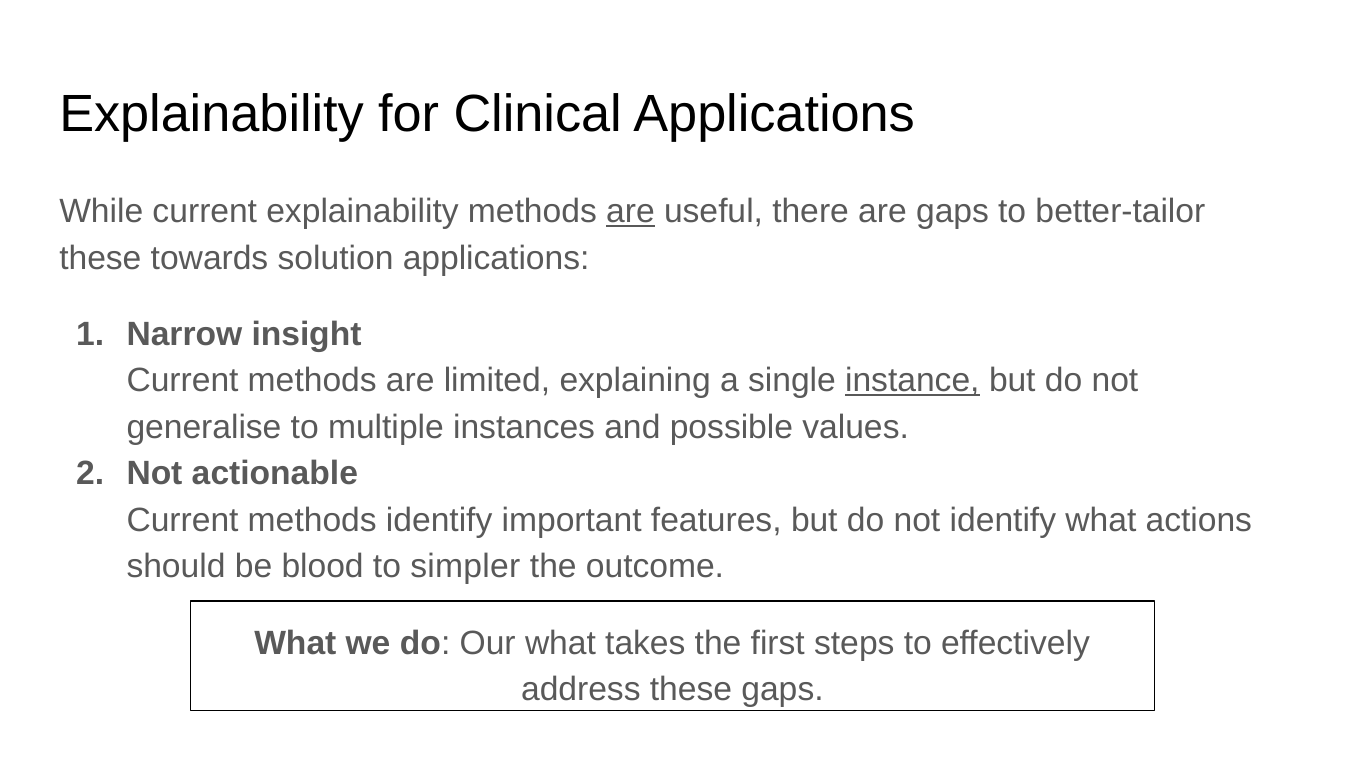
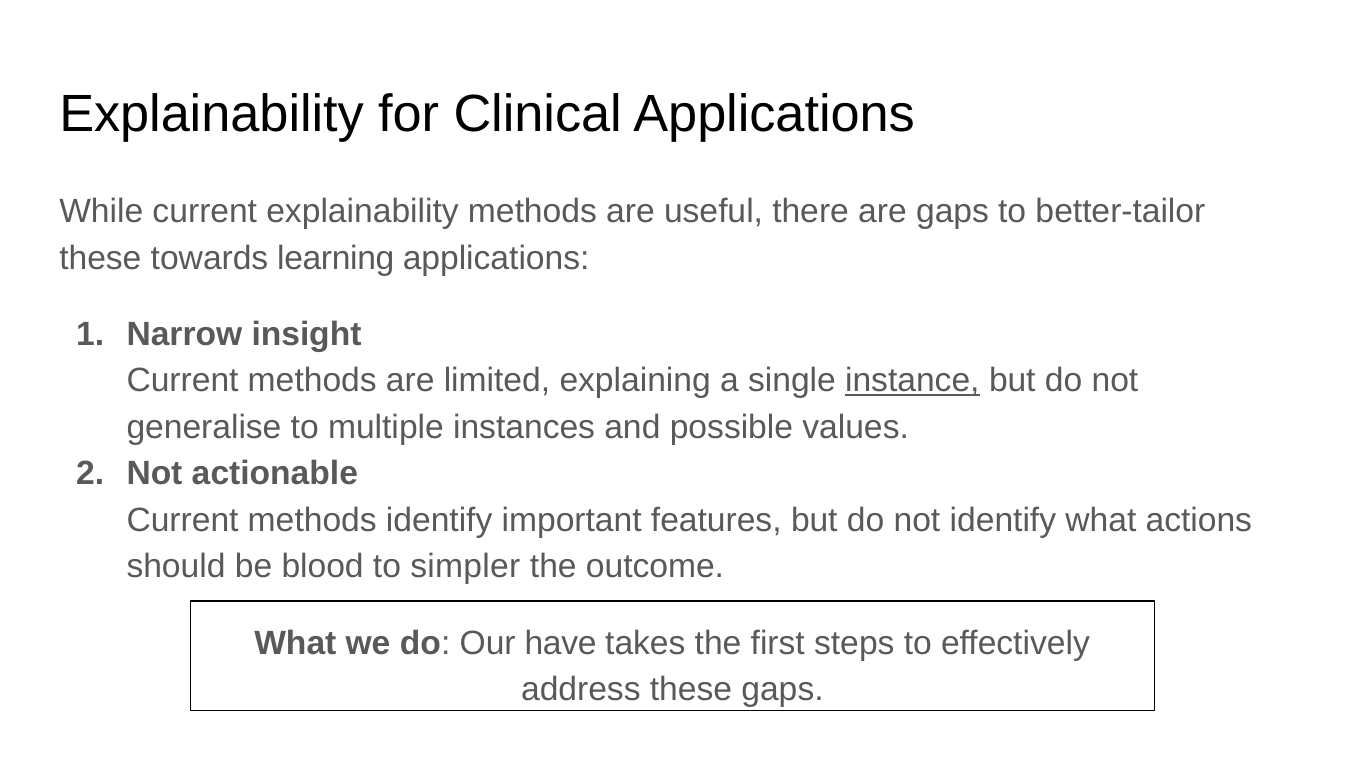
are at (630, 212) underline: present -> none
solution: solution -> learning
Our what: what -> have
